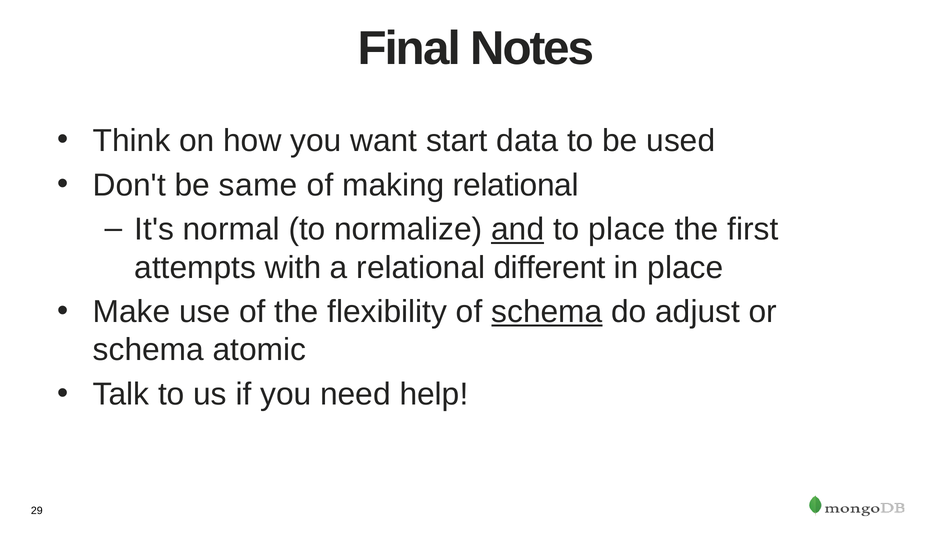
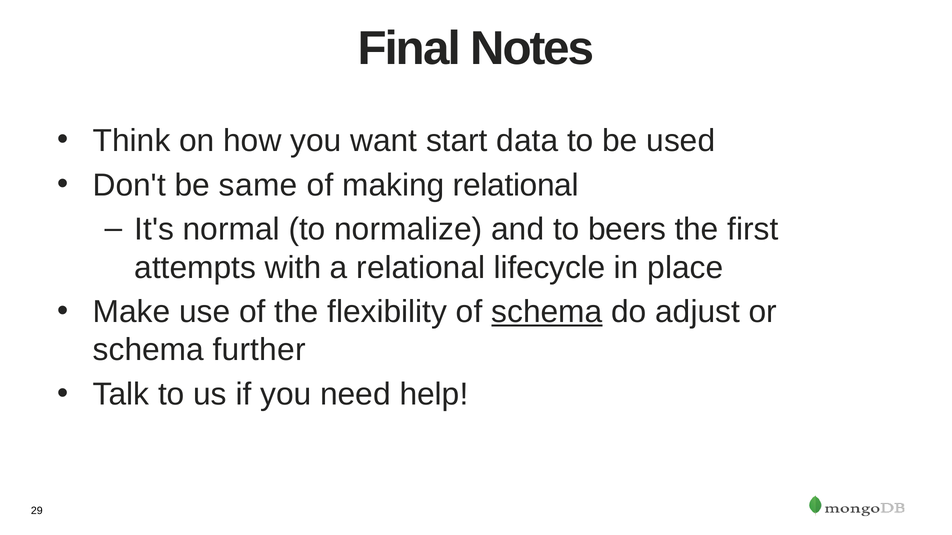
and underline: present -> none
to place: place -> beers
different: different -> lifecycle
atomic: atomic -> further
